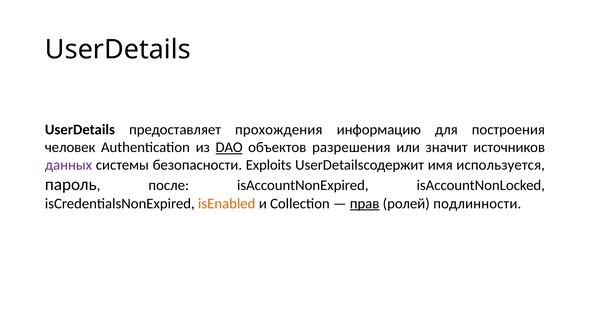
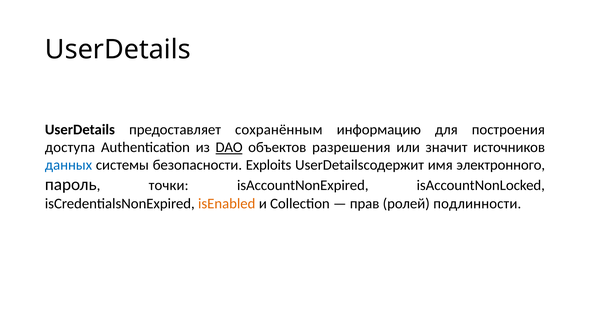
прохождения: прохождения -> сохранённым
человек: человек -> доступа
данных colour: purple -> blue
используется: используется -> электронного
после: после -> точки
прав underline: present -> none
